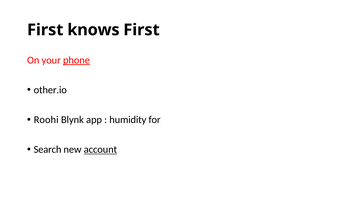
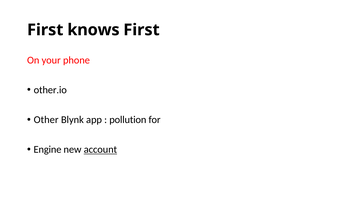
phone underline: present -> none
Roohi: Roohi -> Other
humidity: humidity -> pollution
Search: Search -> Engine
